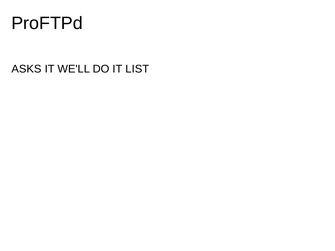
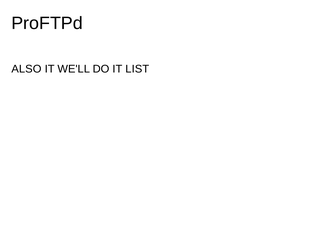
ASKS: ASKS -> ALSO
